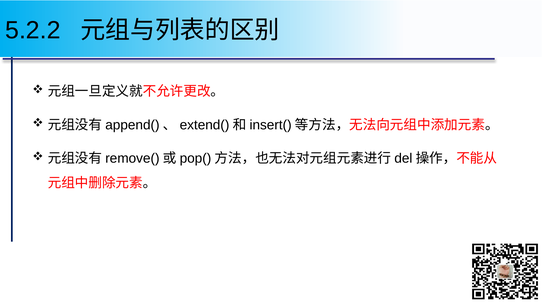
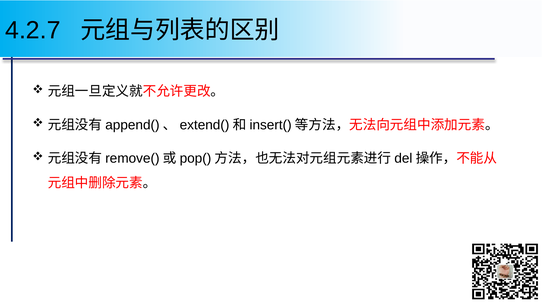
5.2.2: 5.2.2 -> 4.2.7
